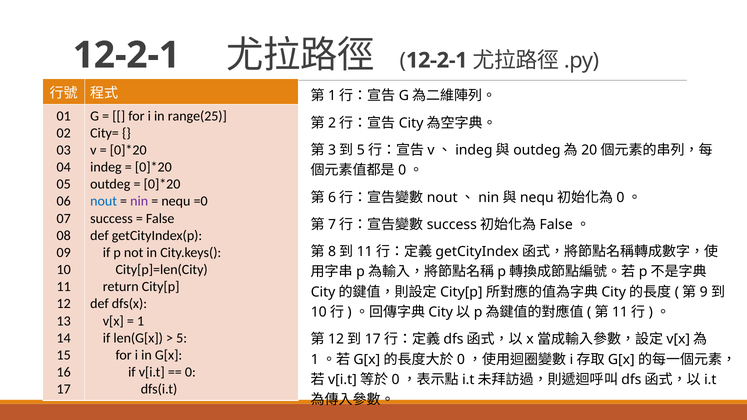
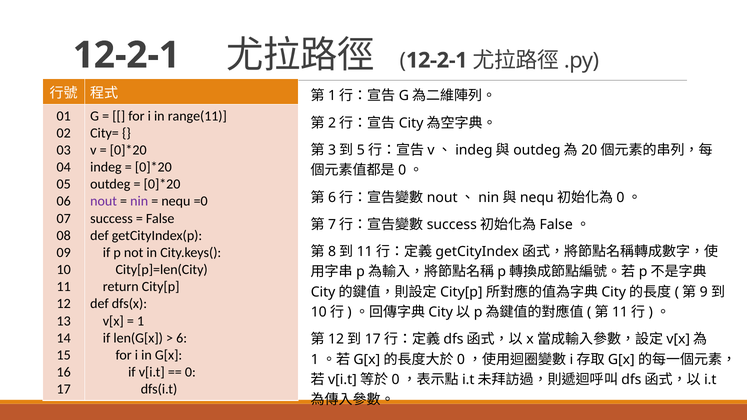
range(25: range(25 -> range(11
nout colour: blue -> purple
5: 5 -> 6
